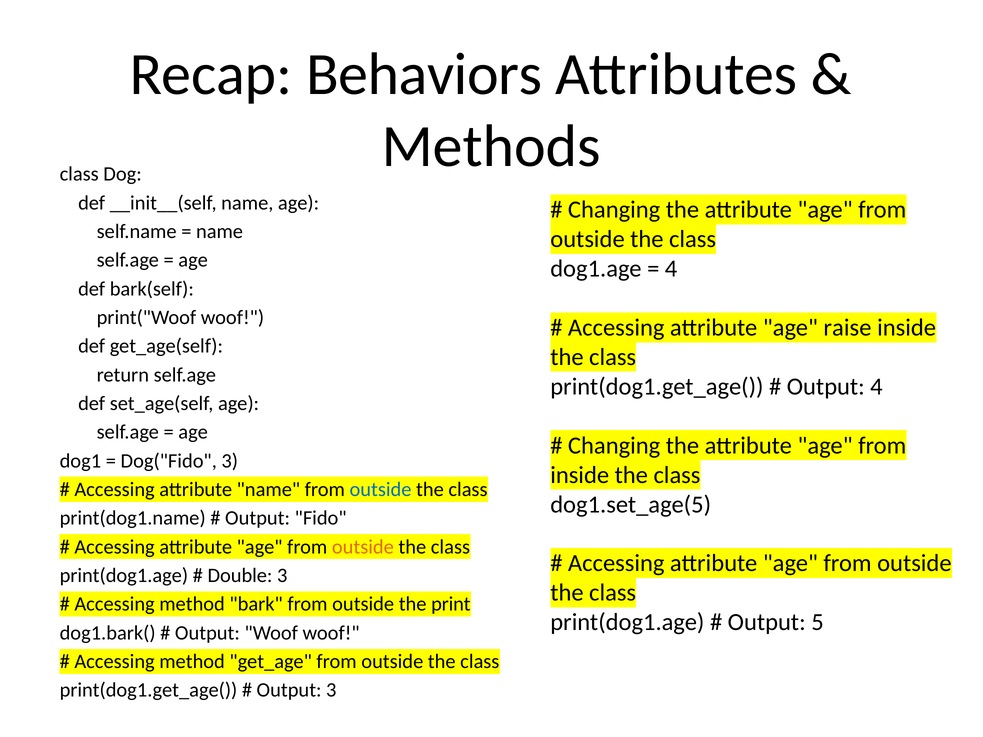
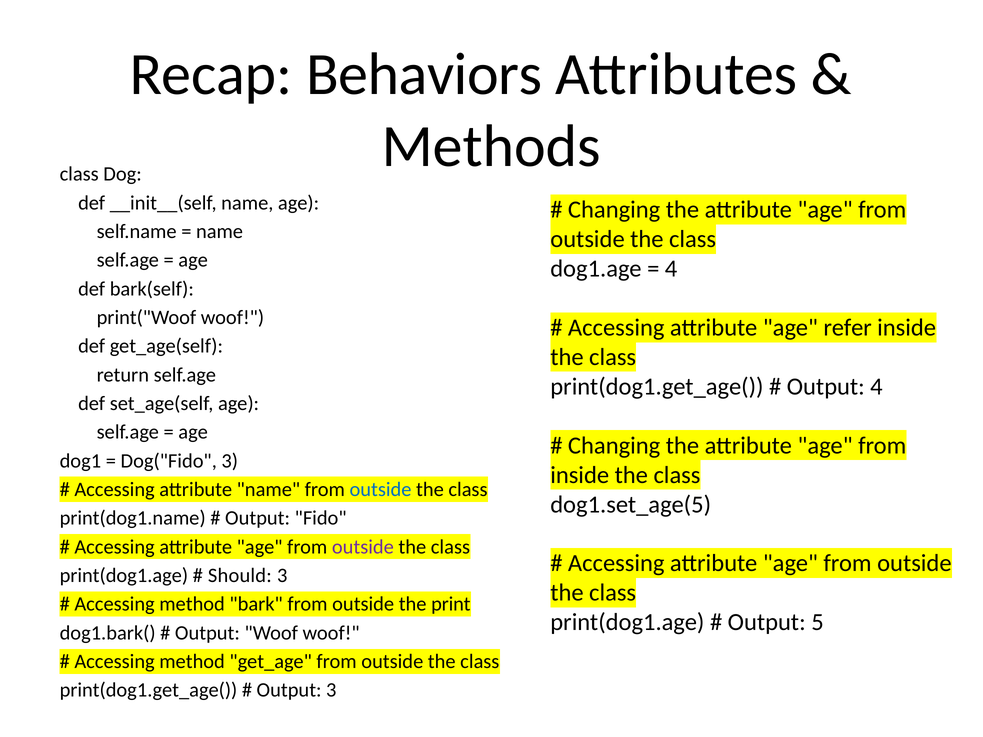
raise: raise -> refer
outside at (363, 547) colour: orange -> purple
Double: Double -> Should
